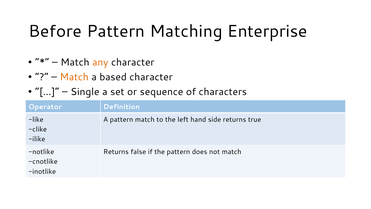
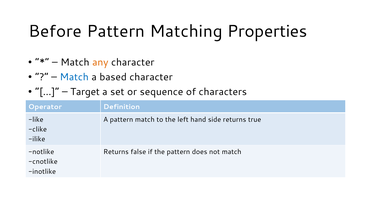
Enterprise: Enterprise -> Properties
Match at (74, 77) colour: orange -> blue
Single: Single -> Target
